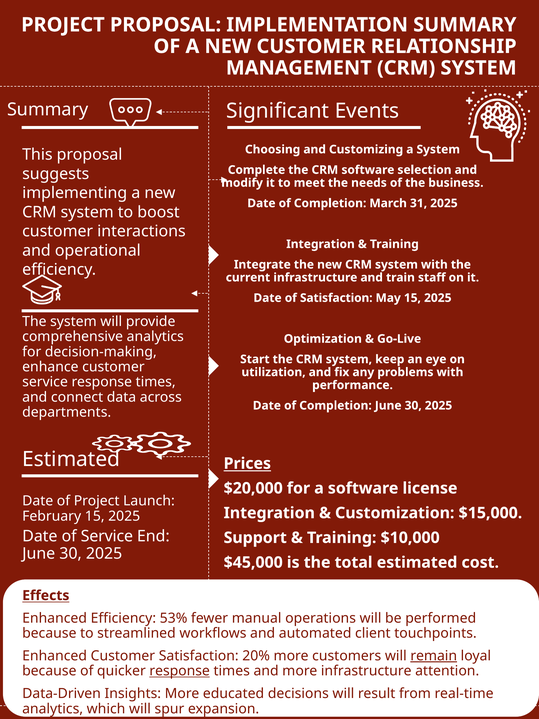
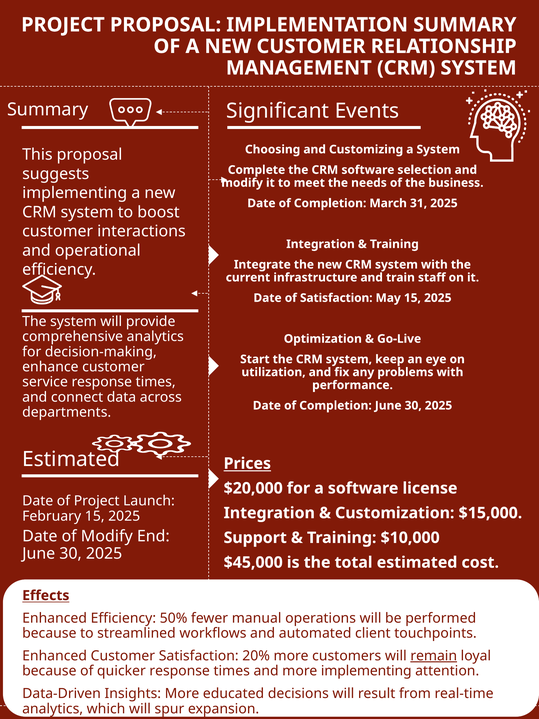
of Service: Service -> Modify
53%: 53% -> 50%
response at (180, 671) underline: present -> none
more infrastructure: infrastructure -> implementing
